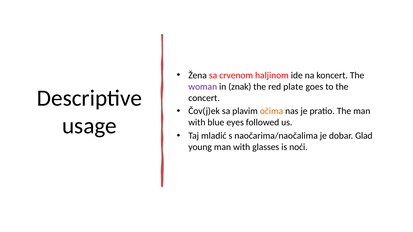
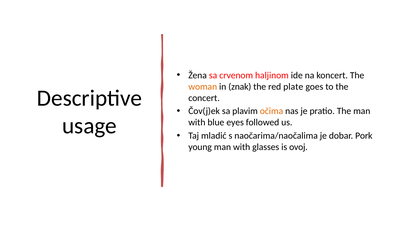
woman colour: purple -> orange
Glad: Glad -> Pork
noći: noći -> ovoj
